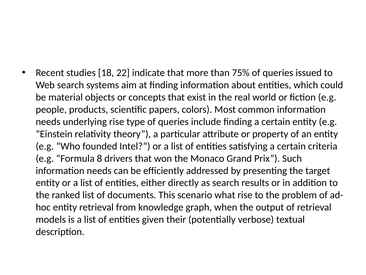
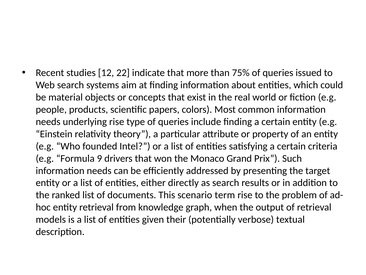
18: 18 -> 12
8: 8 -> 9
what: what -> term
